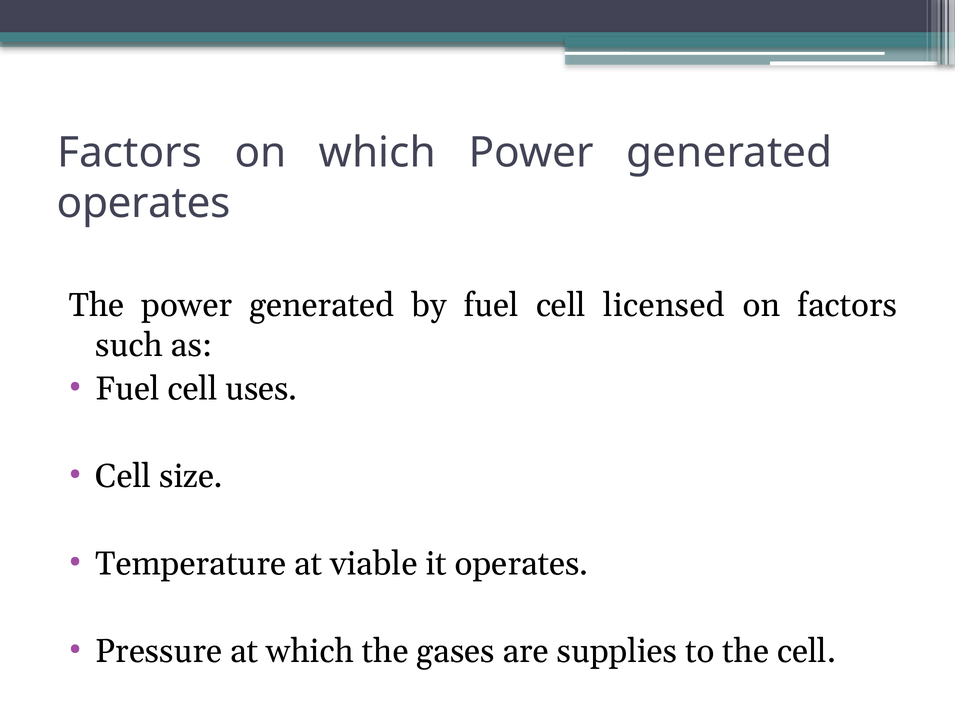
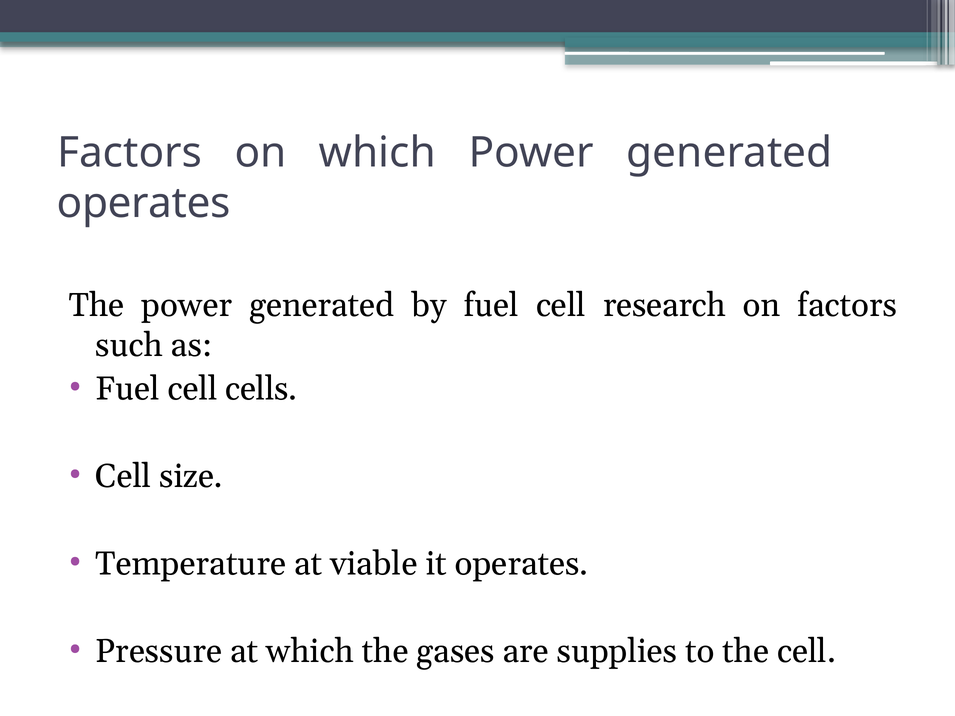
licensed: licensed -> research
uses: uses -> cells
